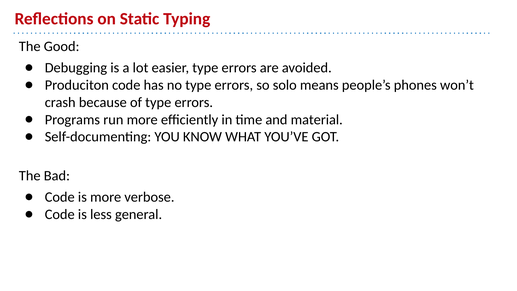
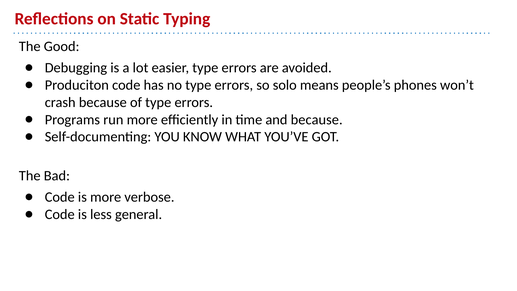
and material: material -> because
